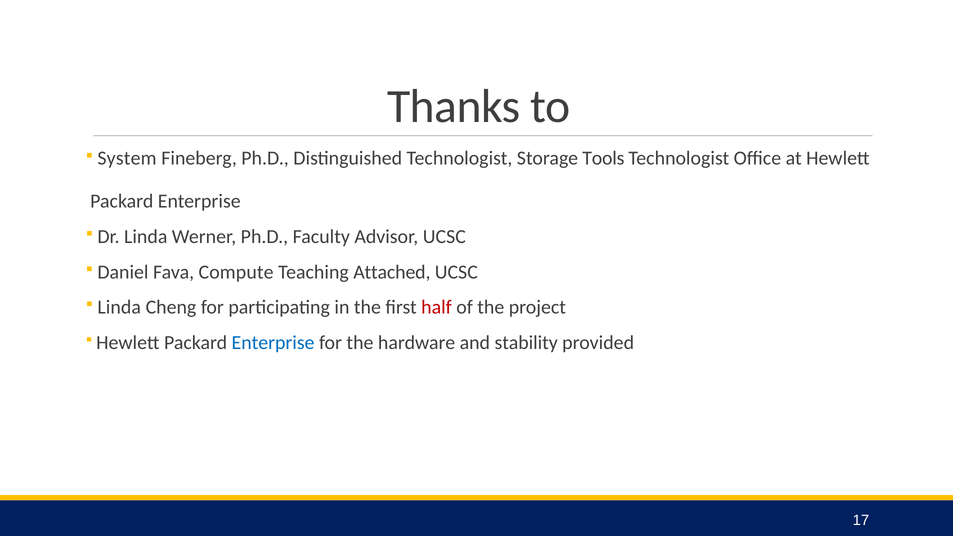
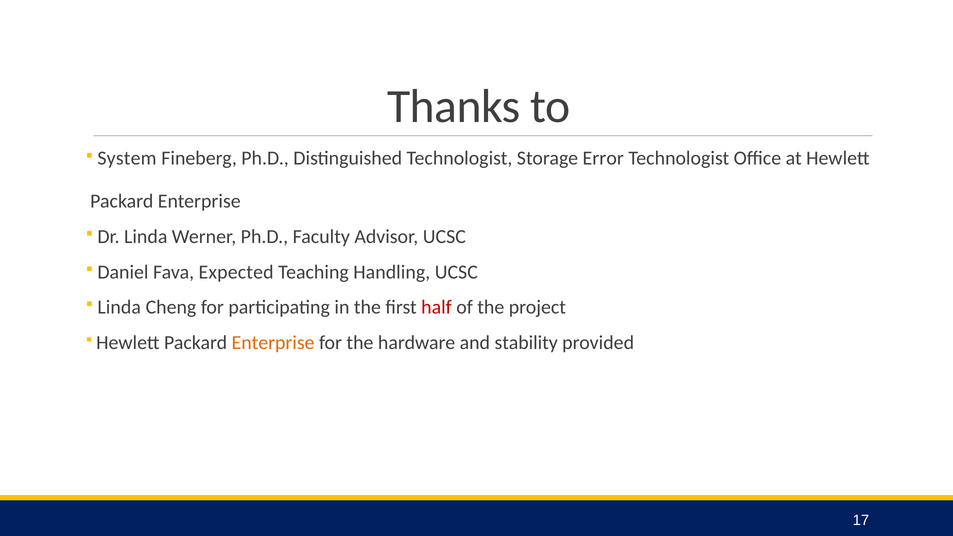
Tools: Tools -> Error
Compute: Compute -> Expected
Attached: Attached -> Handling
Enterprise at (273, 343) colour: blue -> orange
